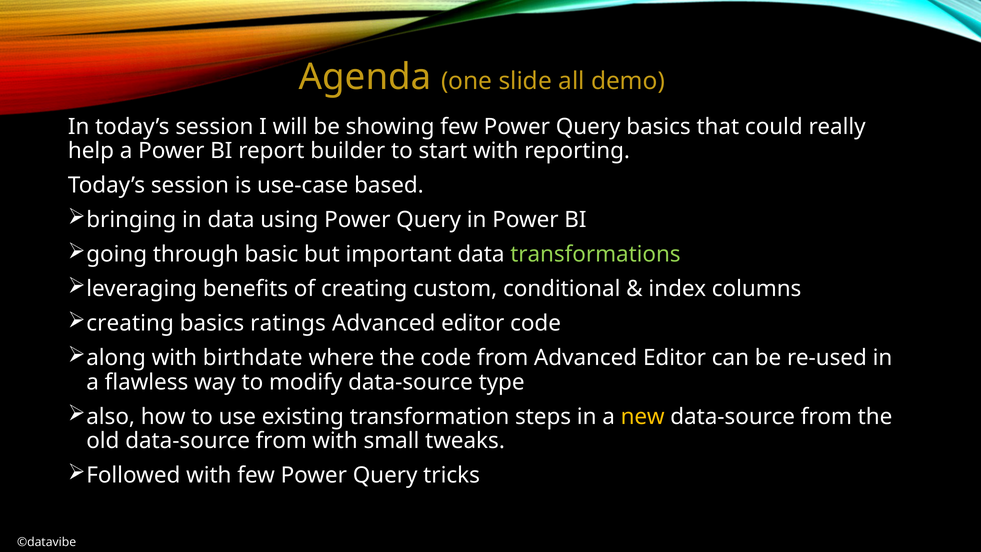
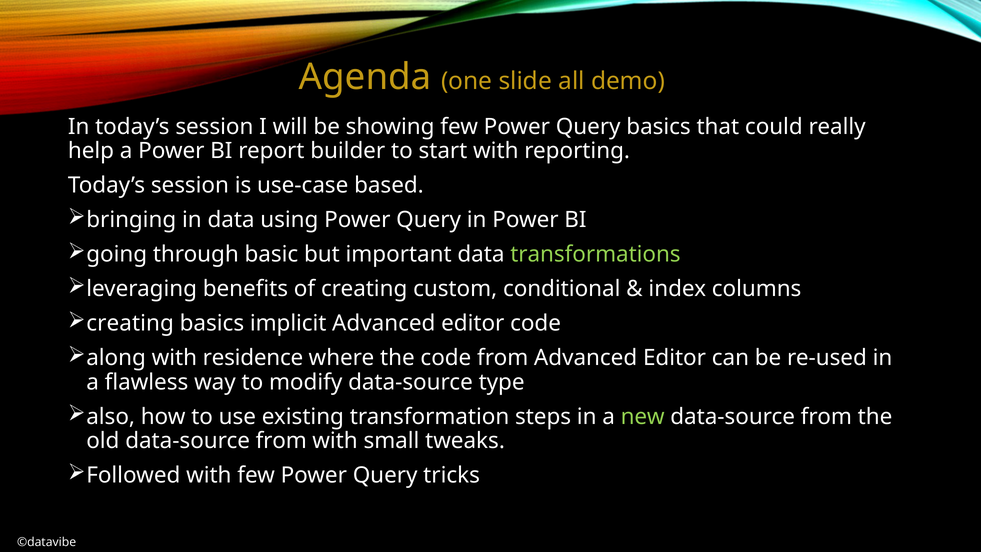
ratings: ratings -> implicit
birthdate: birthdate -> residence
new colour: yellow -> light green
